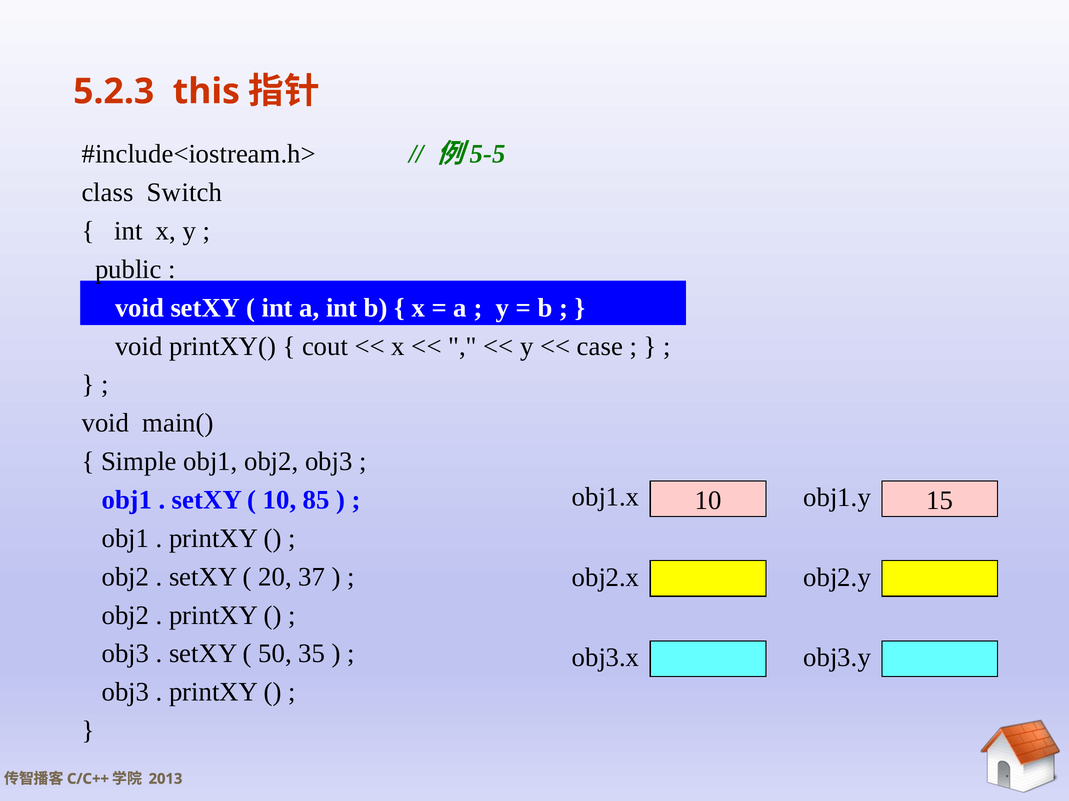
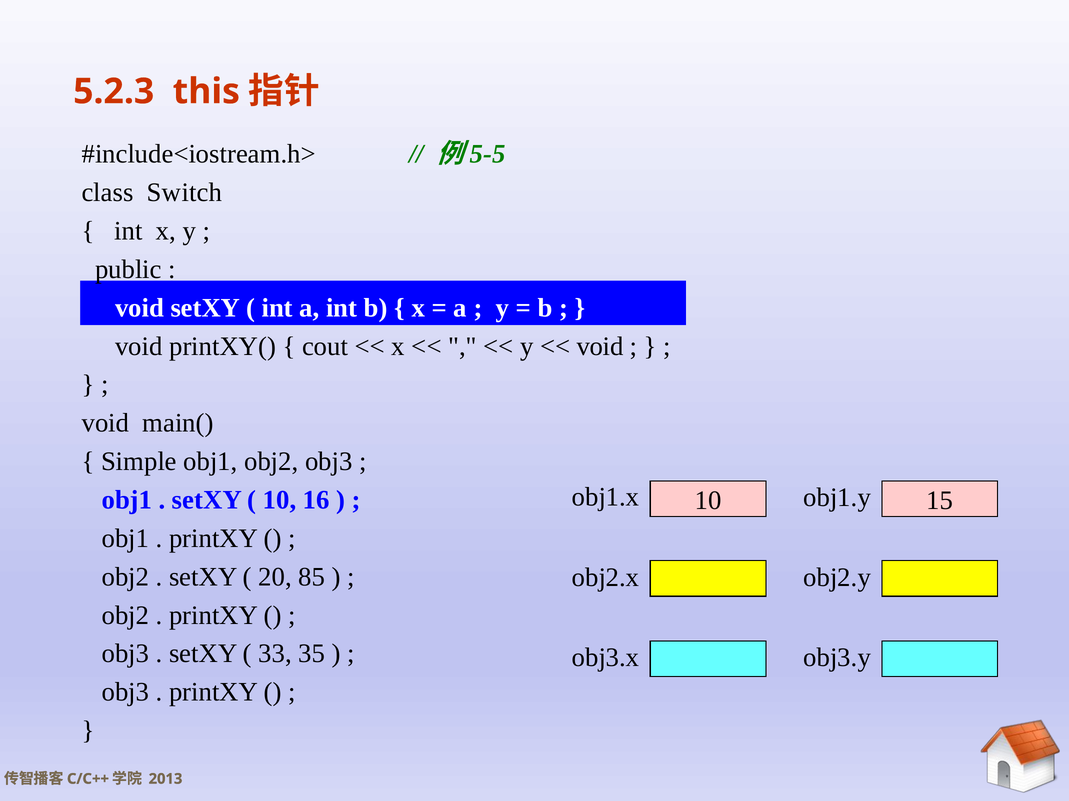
case at (600, 347): case -> void
85: 85 -> 16
37: 37 -> 85
50: 50 -> 33
